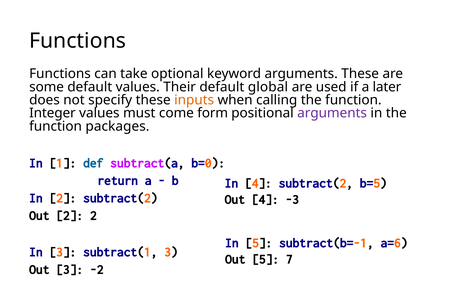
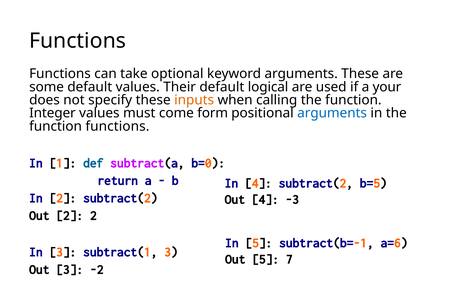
global: global -> logical
later: later -> your
arguments at (332, 113) colour: purple -> blue
function packages: packages -> functions
